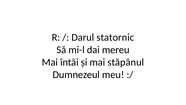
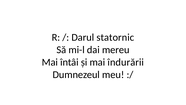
stăpânul: stăpânul -> îndurării
